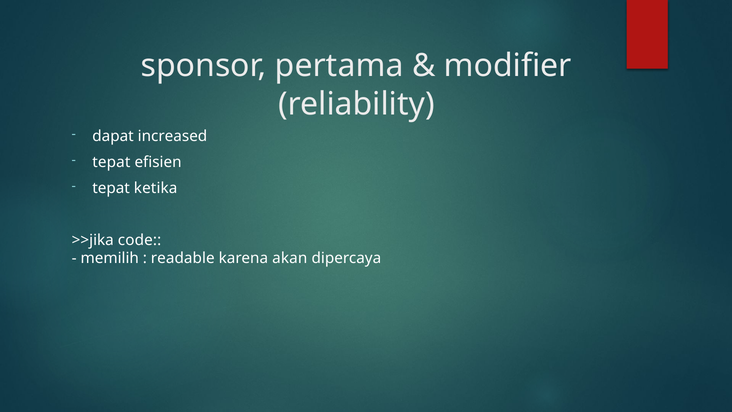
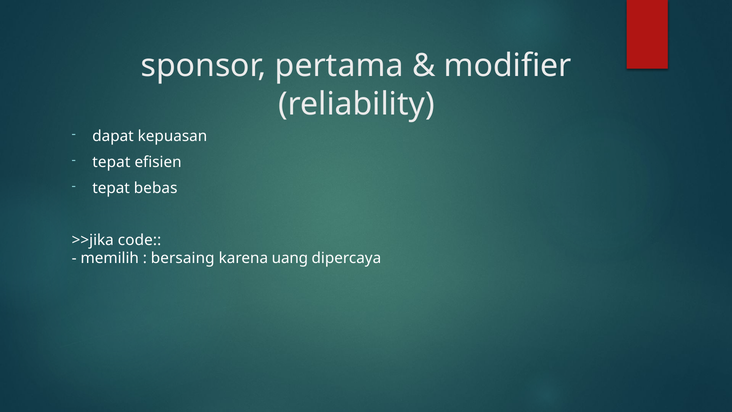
increased: increased -> kepuasan
ketika: ketika -> bebas
readable: readable -> bersaing
akan: akan -> uang
